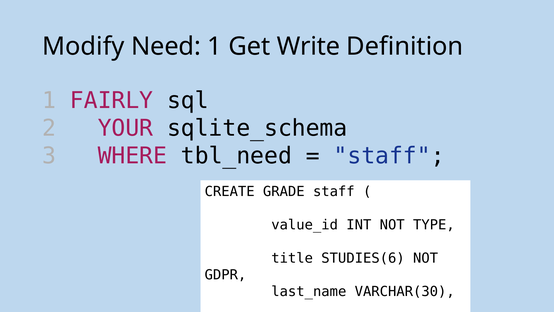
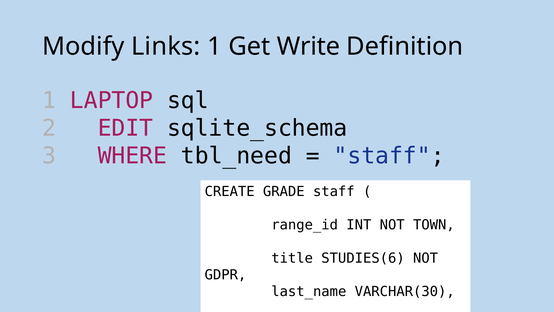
Need: Need -> Links
FAIRLY: FAIRLY -> LAPTOP
YOUR: YOUR -> EDIT
value_id: value_id -> range_id
TYPE: TYPE -> TOWN
